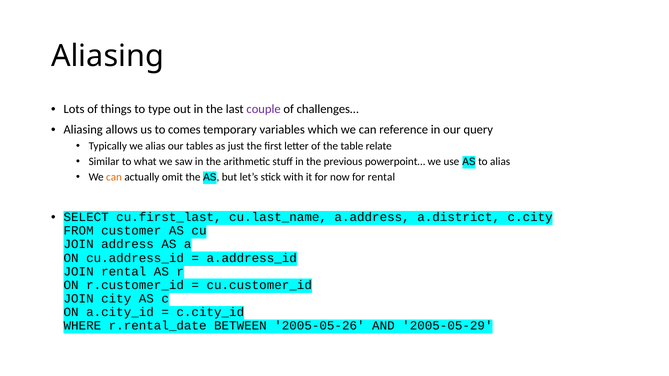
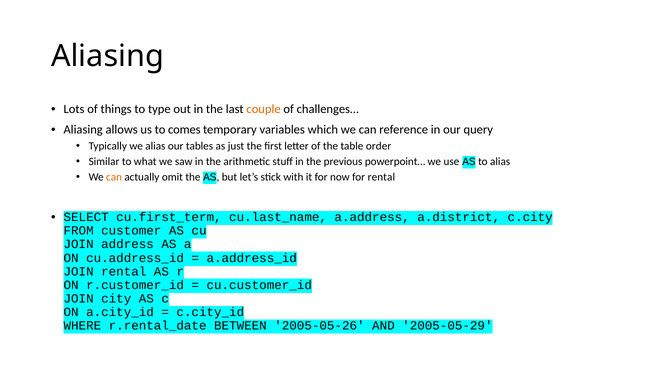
couple colour: purple -> orange
relate: relate -> order
cu.first_last: cu.first_last -> cu.first_term
